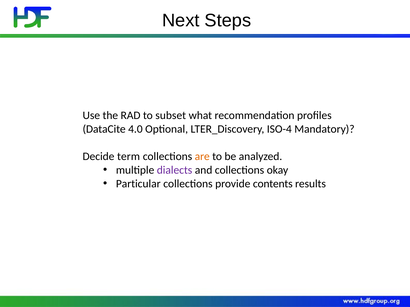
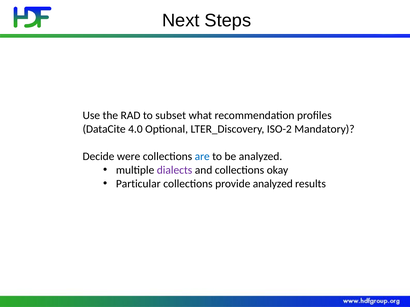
ISO-4: ISO-4 -> ISO-2
term: term -> were
are colour: orange -> blue
provide contents: contents -> analyzed
